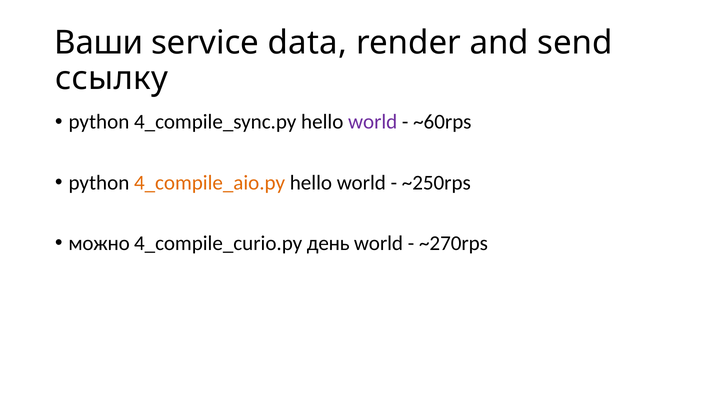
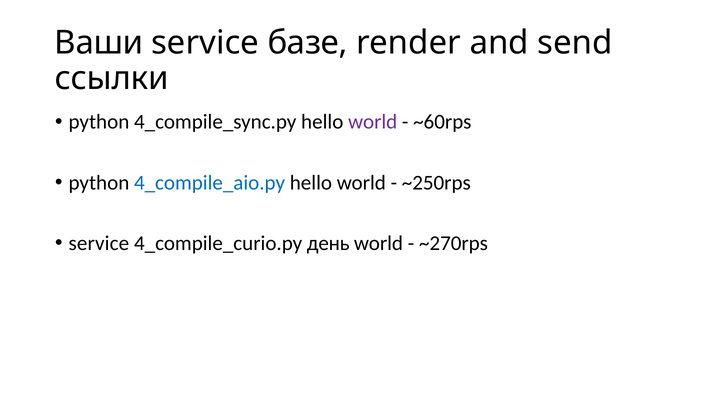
data: data -> базе
ссылку: ссылку -> ссылки
4_compile_aio.py colour: orange -> blue
можно at (99, 243): можно -> service
